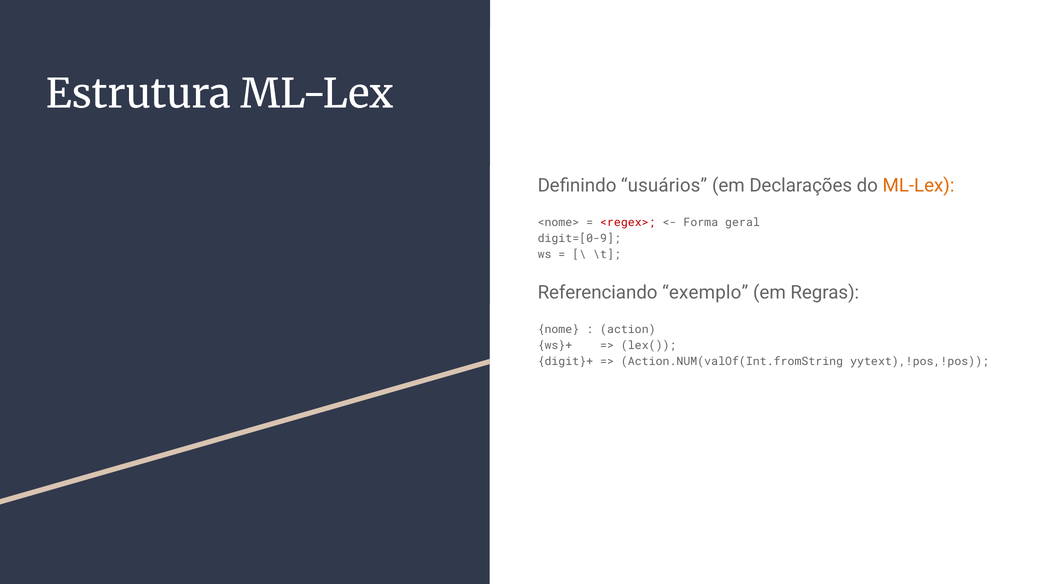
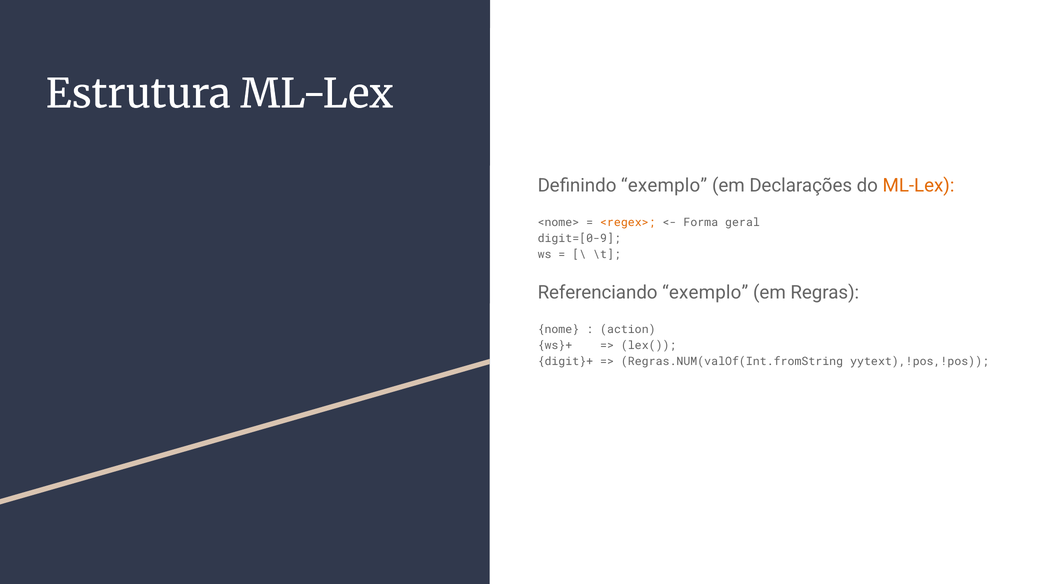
Definindo usuários: usuários -> exemplo
<regex> colour: red -> orange
Action.NUM(valOf(Int.fromString: Action.NUM(valOf(Int.fromString -> Regras.NUM(valOf(Int.fromString
